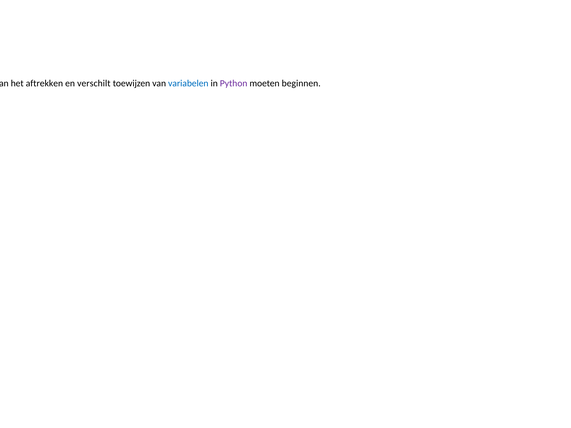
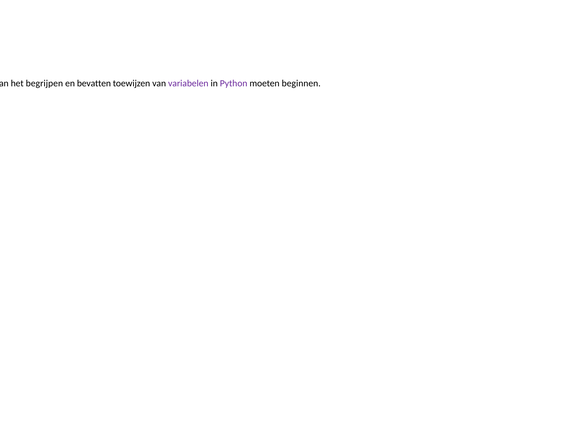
aftrekken: aftrekken -> begrijpen
verschilt: verschilt -> bevatten
variabelen colour: blue -> purple
